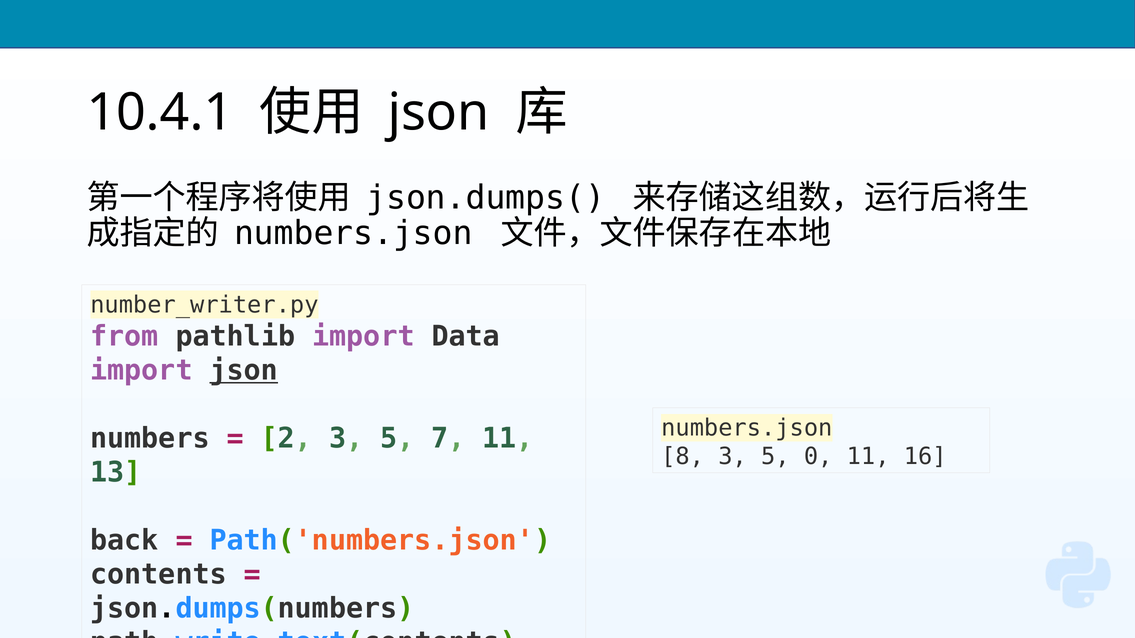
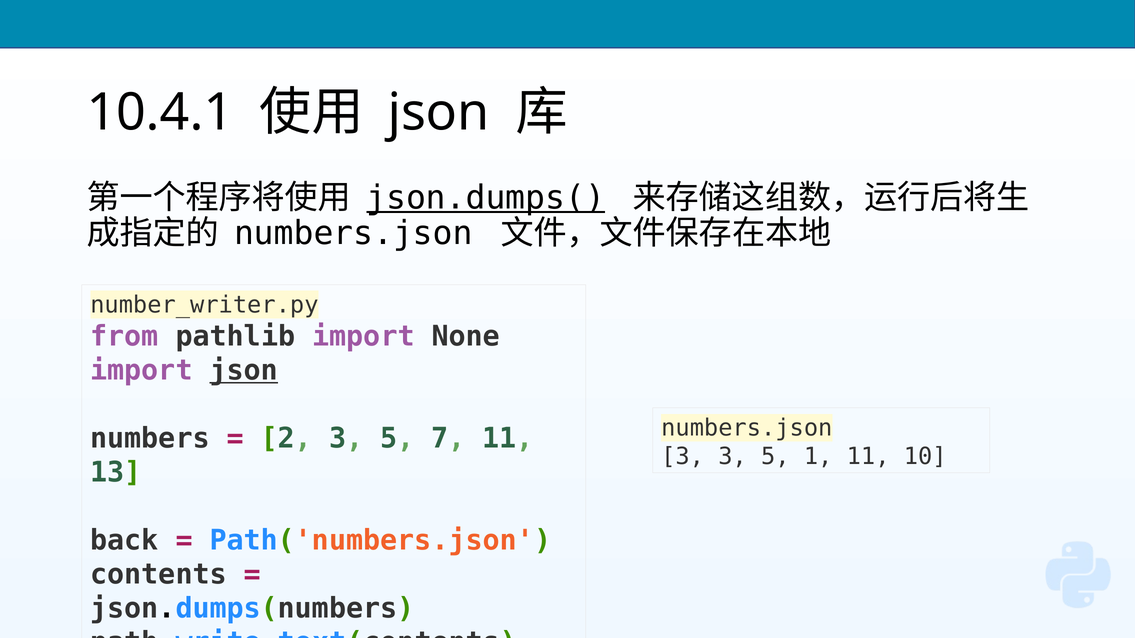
json.dumps( underline: none -> present
Data: Data -> None
8 at (683, 457): 8 -> 3
0: 0 -> 1
16: 16 -> 10
